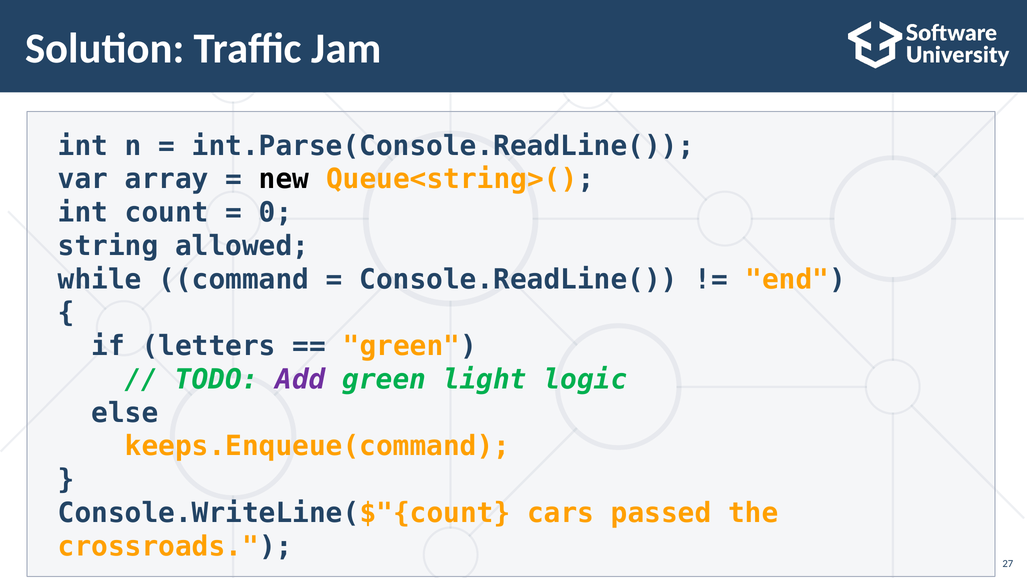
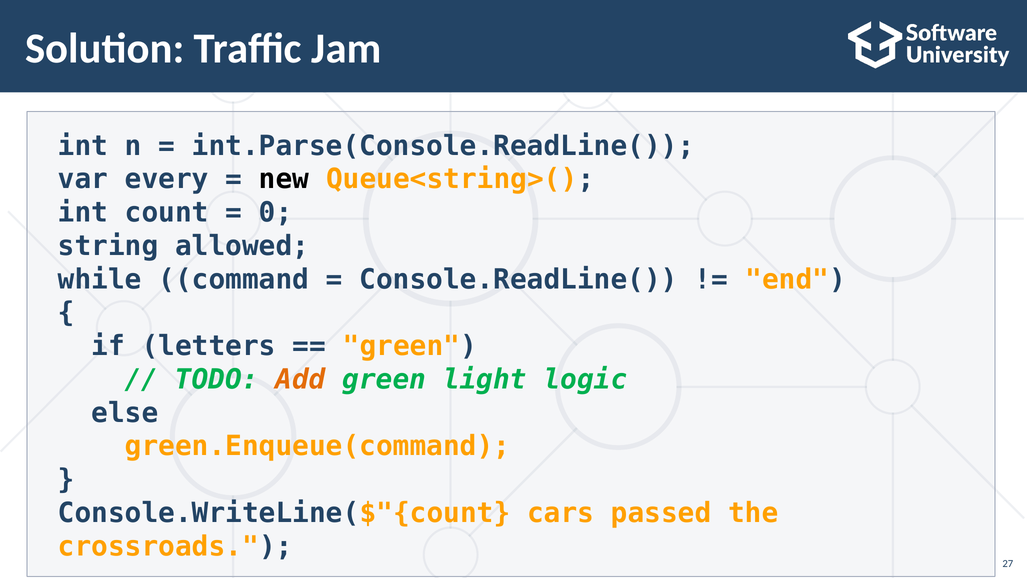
array: array -> every
Add colour: purple -> orange
keeps.Enqueue(command: keeps.Enqueue(command -> green.Enqueue(command
